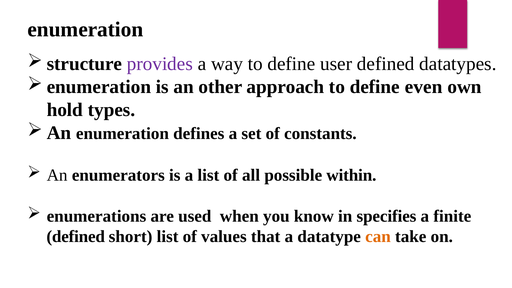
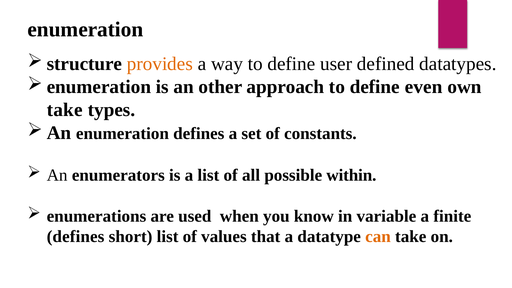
provides colour: purple -> orange
hold at (65, 110): hold -> take
specifies: specifies -> variable
defined at (76, 237): defined -> defines
